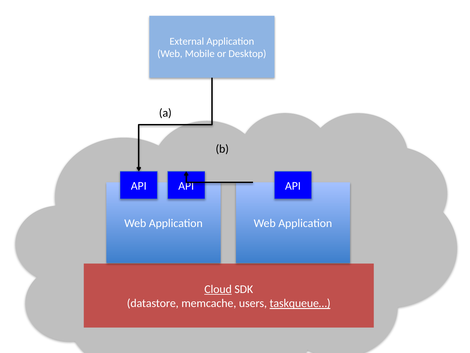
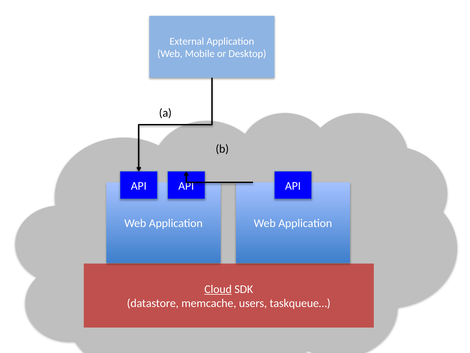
taskqueue… underline: present -> none
